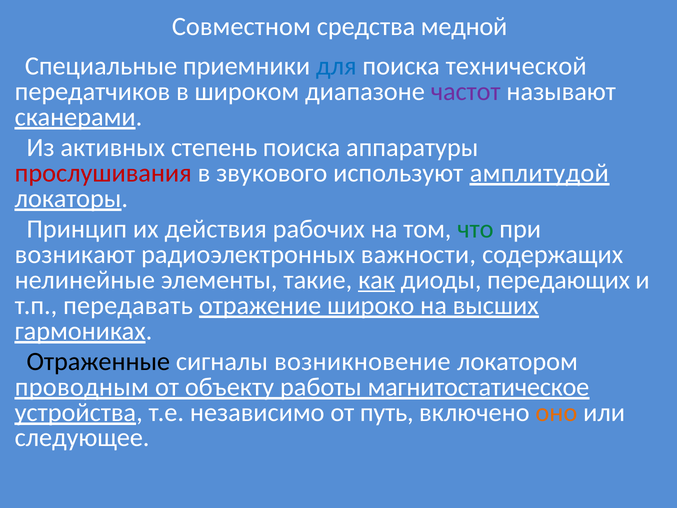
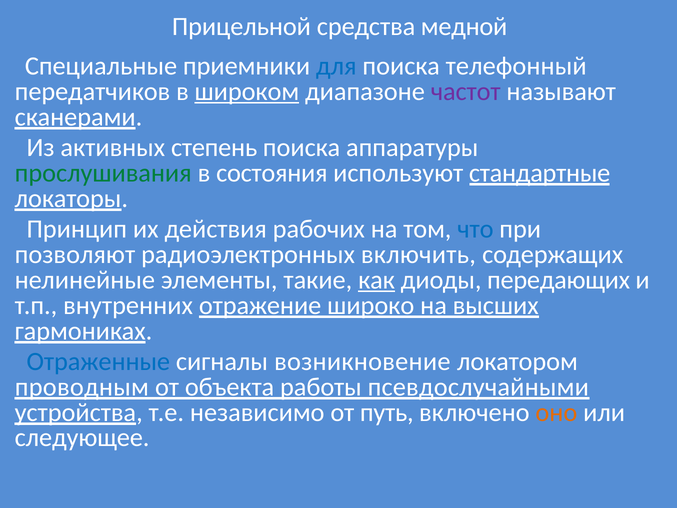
Совместном: Совместном -> Прицельной
технической: технической -> телефонный
широком underline: none -> present
прослушивания colour: red -> green
звукового: звукового -> состояния
амплитудой: амплитудой -> стандартные
что colour: green -> blue
возникают: возникают -> позволяют
важности: важности -> включить
передавать: передавать -> внутренних
Отраженные colour: black -> blue
объекту: объекту -> объекта
магнитостатическое: магнитостатическое -> псевдослучайными
